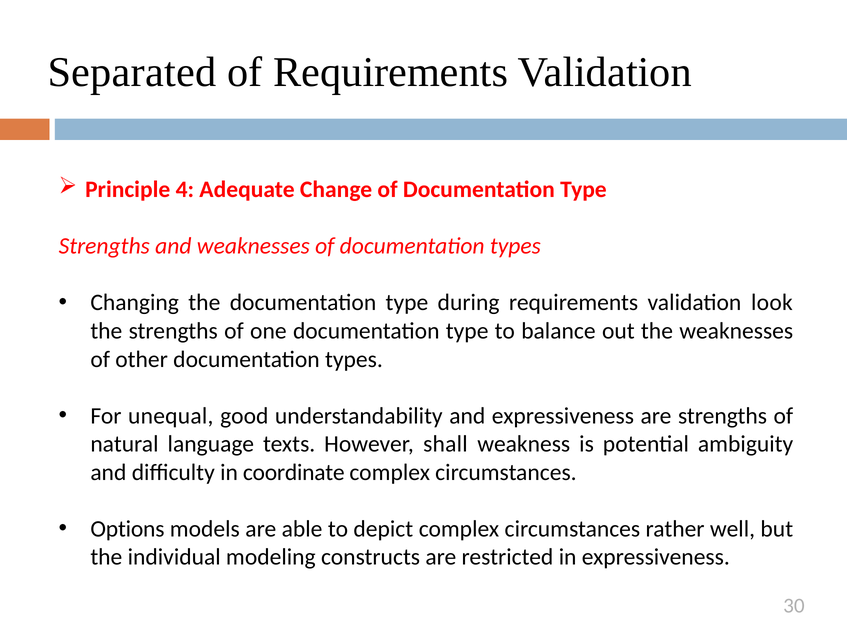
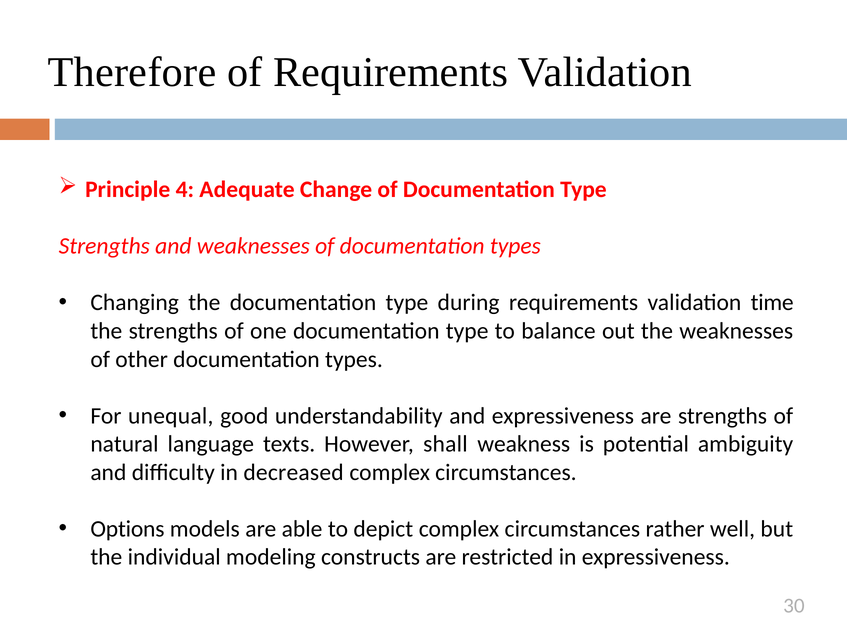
Separated: Separated -> Therefore
look: look -> time
coordinate: coordinate -> decreased
